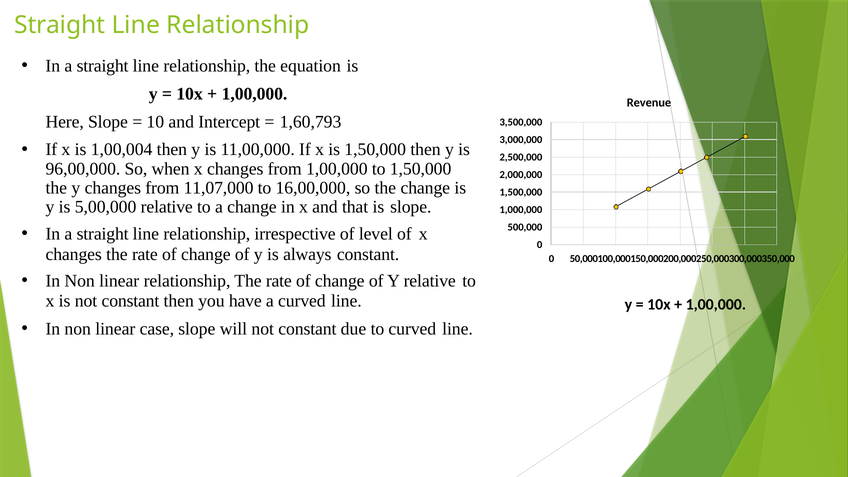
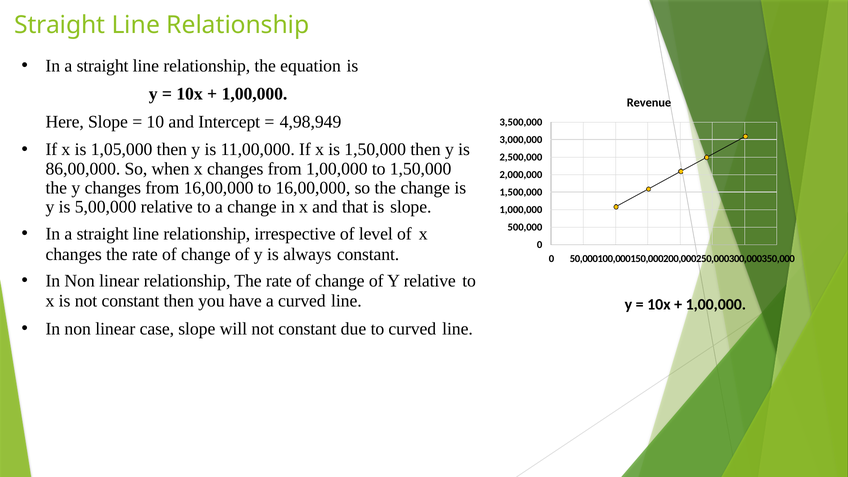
1,60,793: 1,60,793 -> 4,98,949
1,00,004: 1,00,004 -> 1,05,000
96,00,000: 96,00,000 -> 86,00,000
from 11,07,000: 11,07,000 -> 16,00,000
